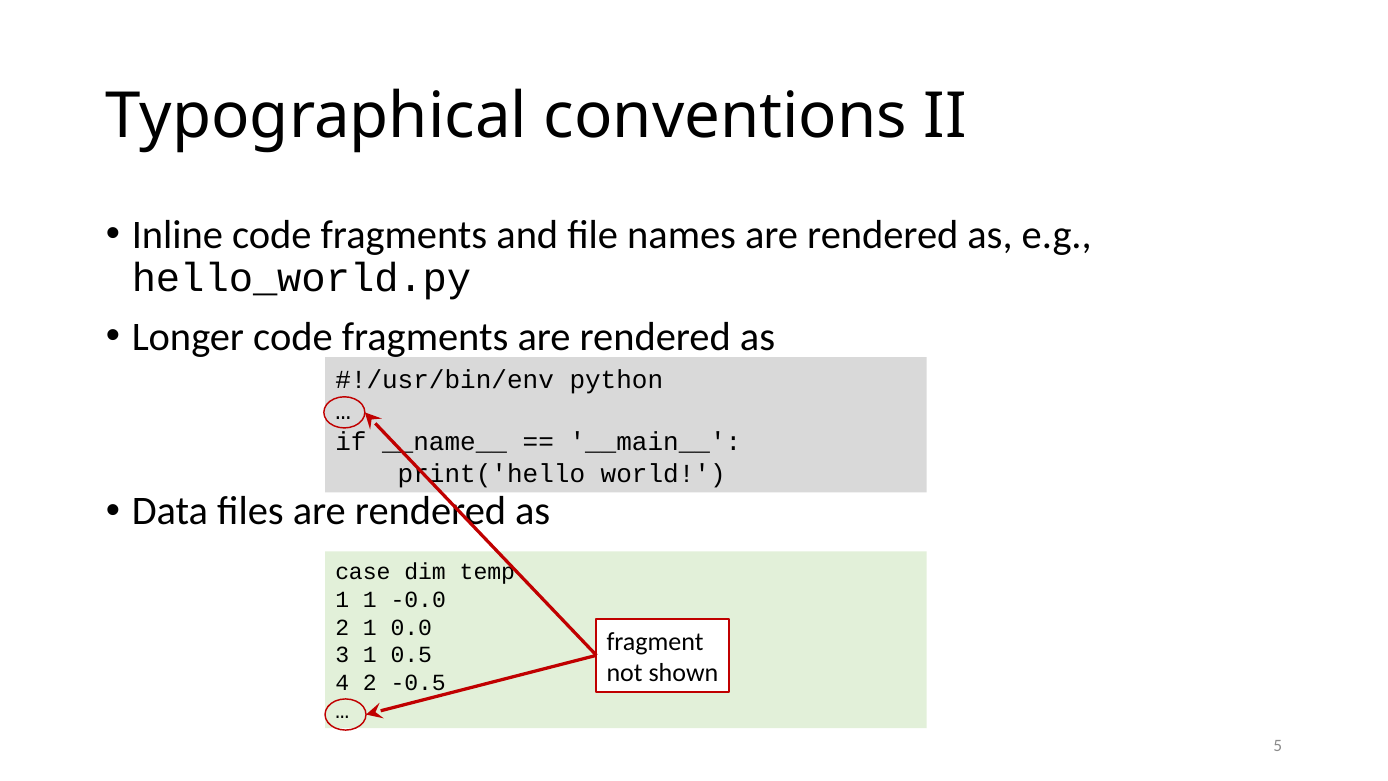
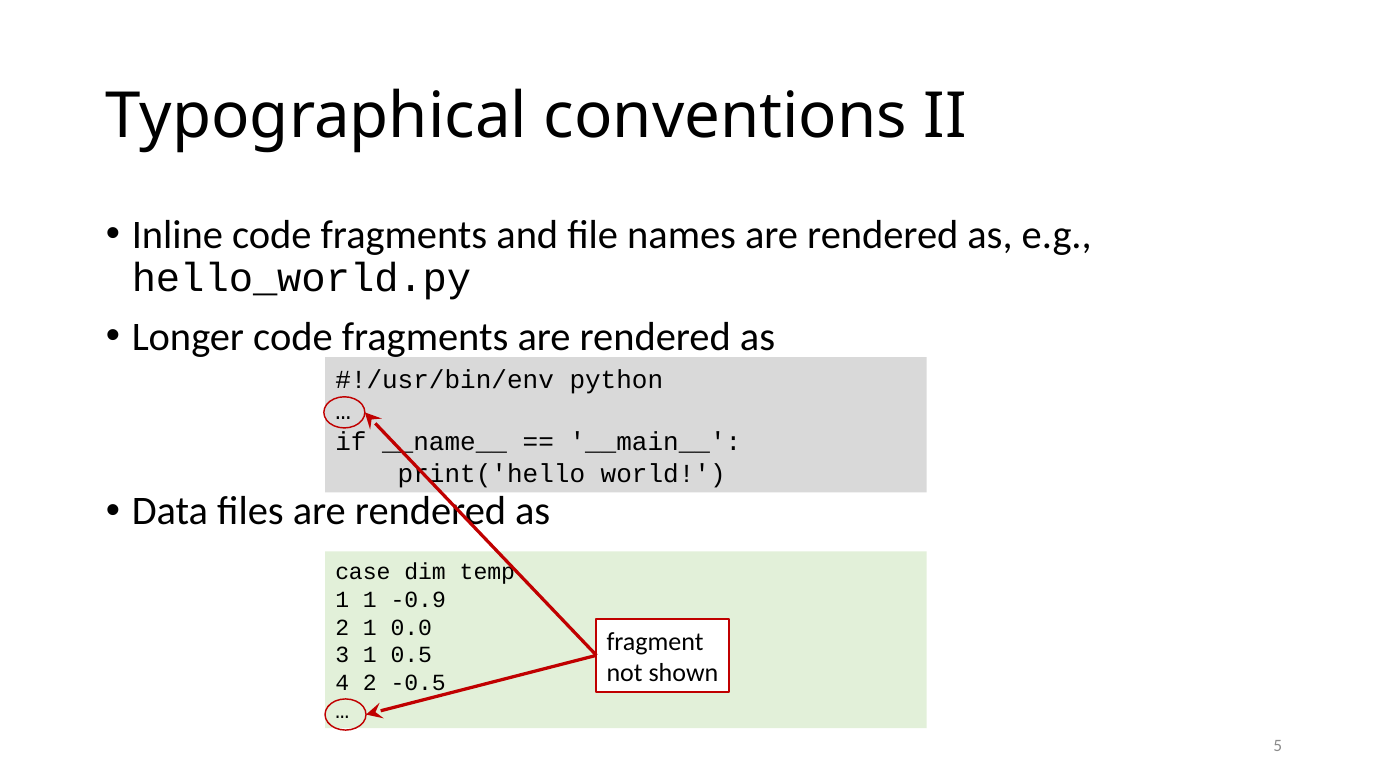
-0.0: -0.0 -> -0.9
